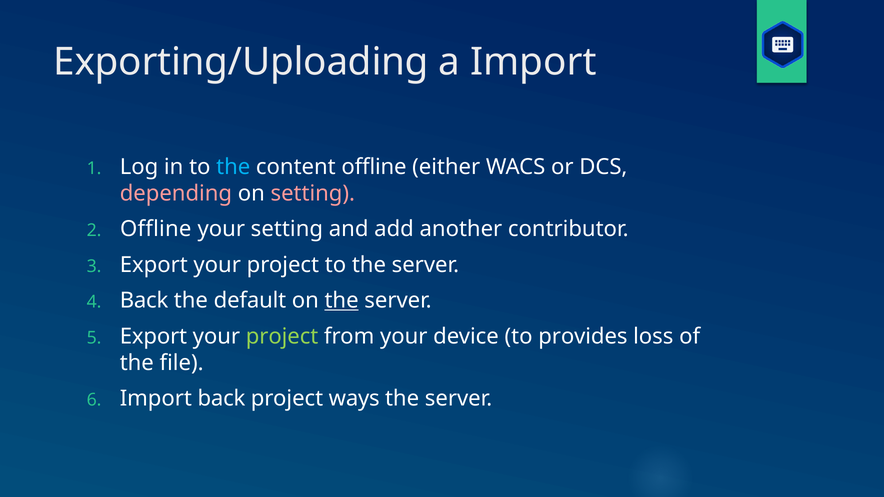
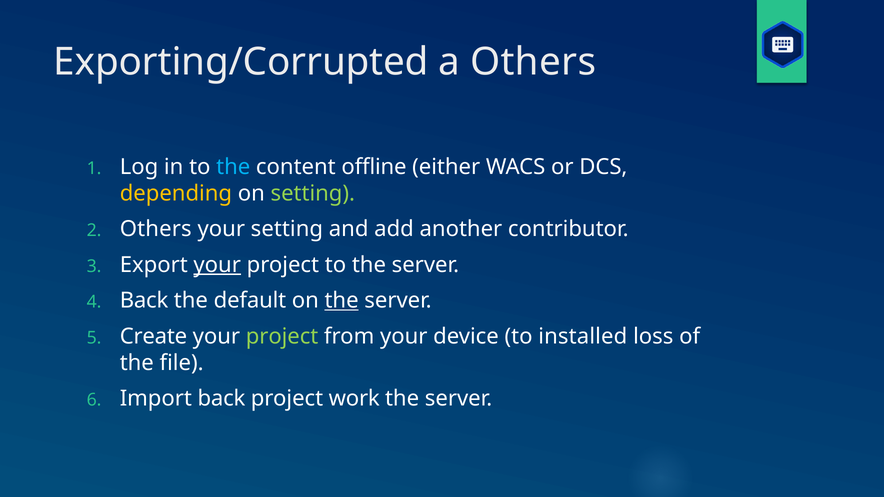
Exporting/Uploading: Exporting/Uploading -> Exporting/Corrupted
a Import: Import -> Others
depending colour: pink -> yellow
setting at (313, 194) colour: pink -> light green
Offline at (156, 229): Offline -> Others
your at (217, 265) underline: none -> present
Export at (153, 336): Export -> Create
provides: provides -> installed
ways: ways -> work
